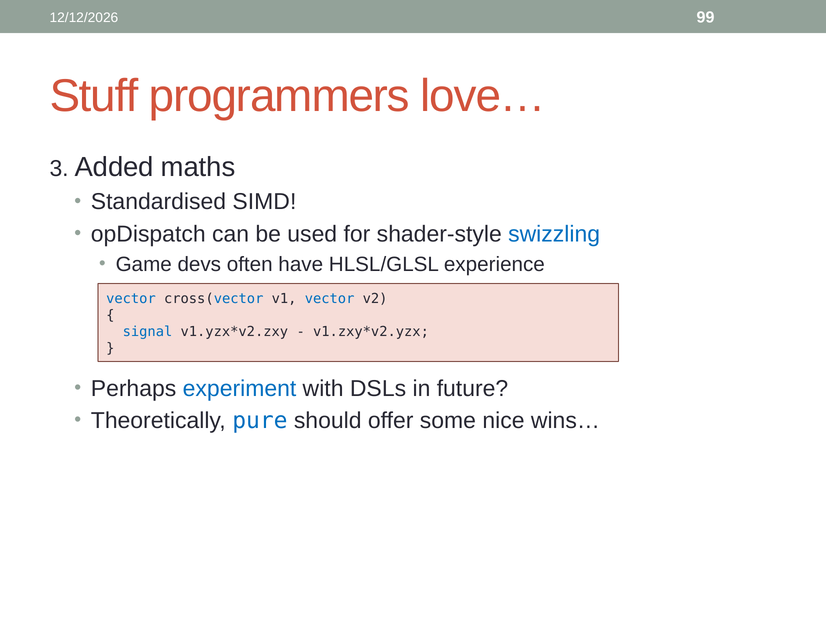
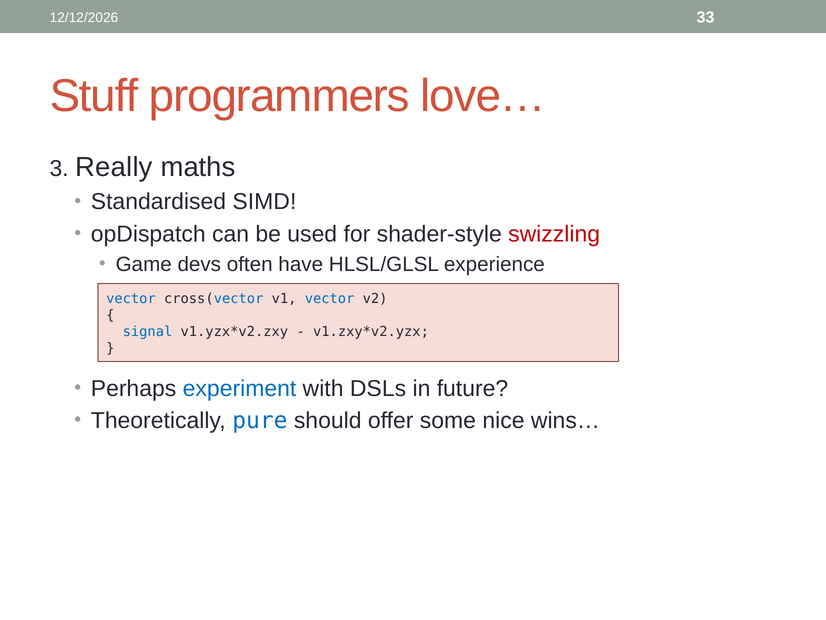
99: 99 -> 33
Added: Added -> Really
swizzling colour: blue -> red
